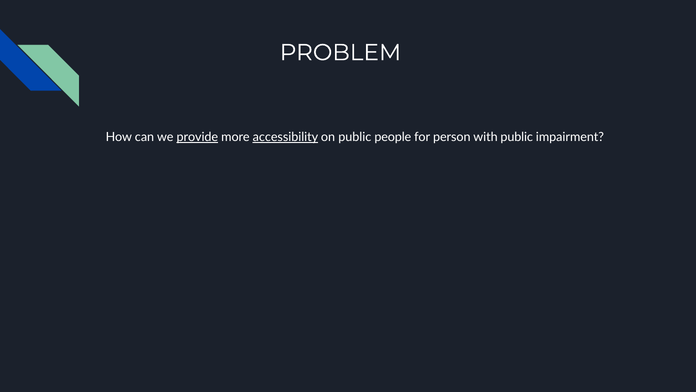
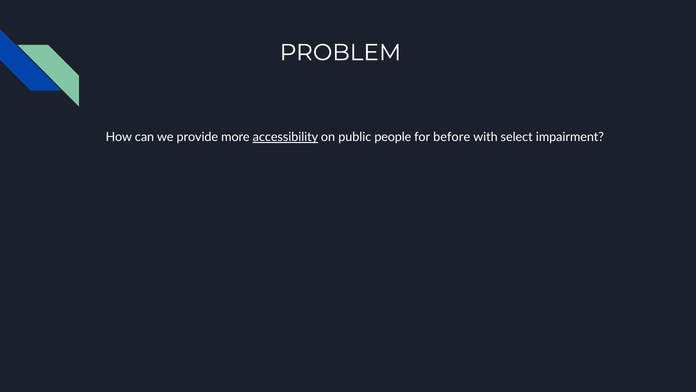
provide underline: present -> none
person: person -> before
with public: public -> select
